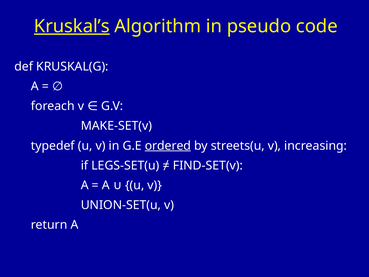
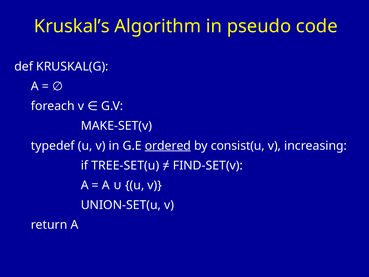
Kruskal’s underline: present -> none
streets(u: streets(u -> consist(u
LEGS-SET(u: LEGS-SET(u -> TREE-SET(u
